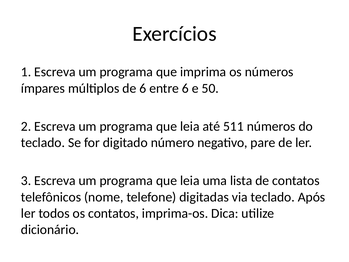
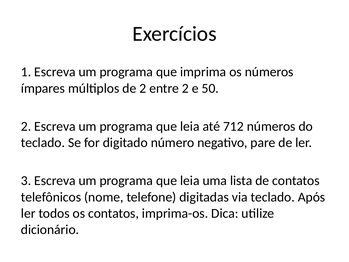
de 6: 6 -> 2
entre 6: 6 -> 2
511: 511 -> 712
